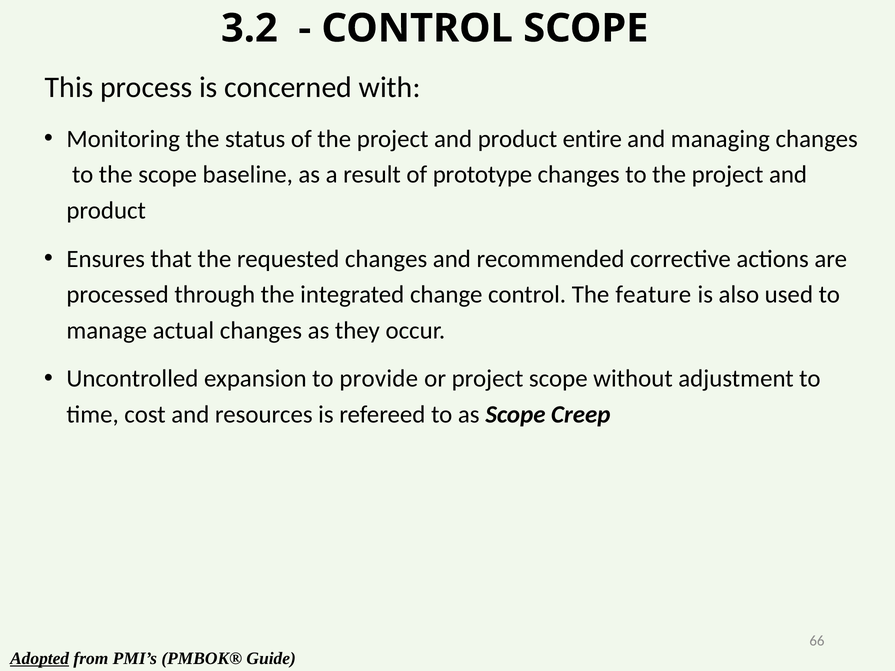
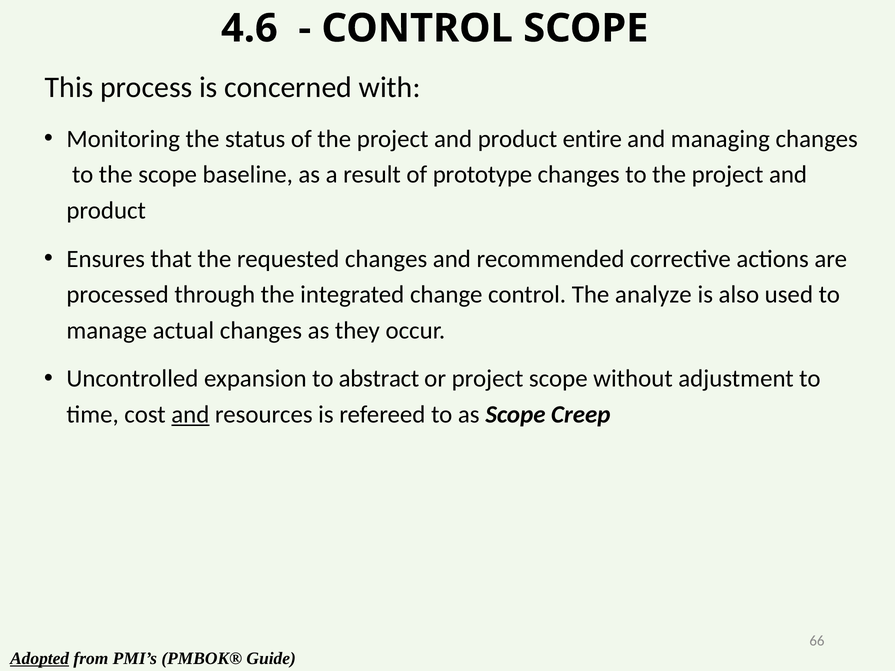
3.2: 3.2 -> 4.6
feature: feature -> analyze
provide: provide -> abstract
and at (190, 415) underline: none -> present
